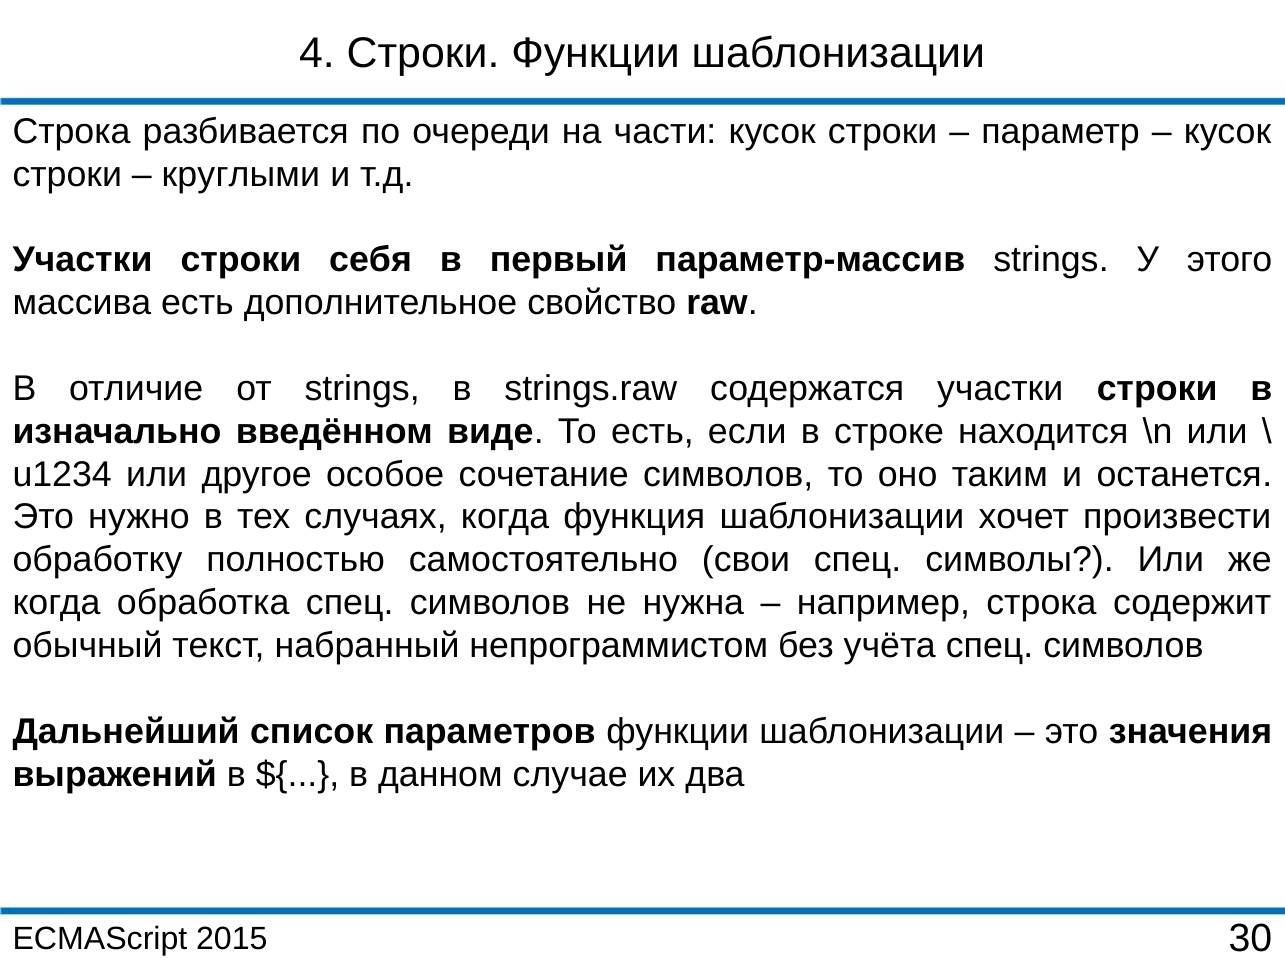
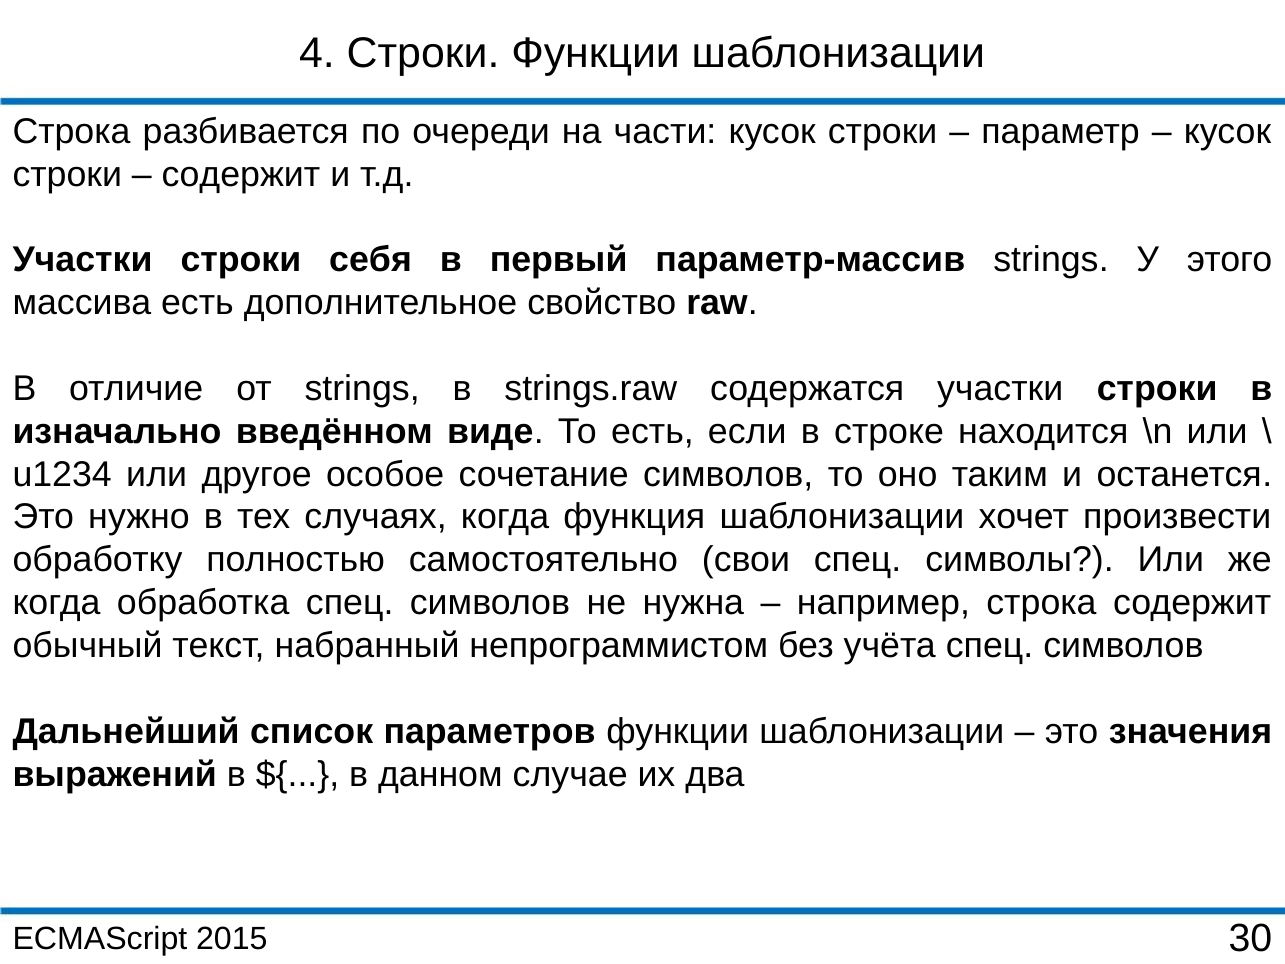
круглыми at (241, 174): круглыми -> содержит
